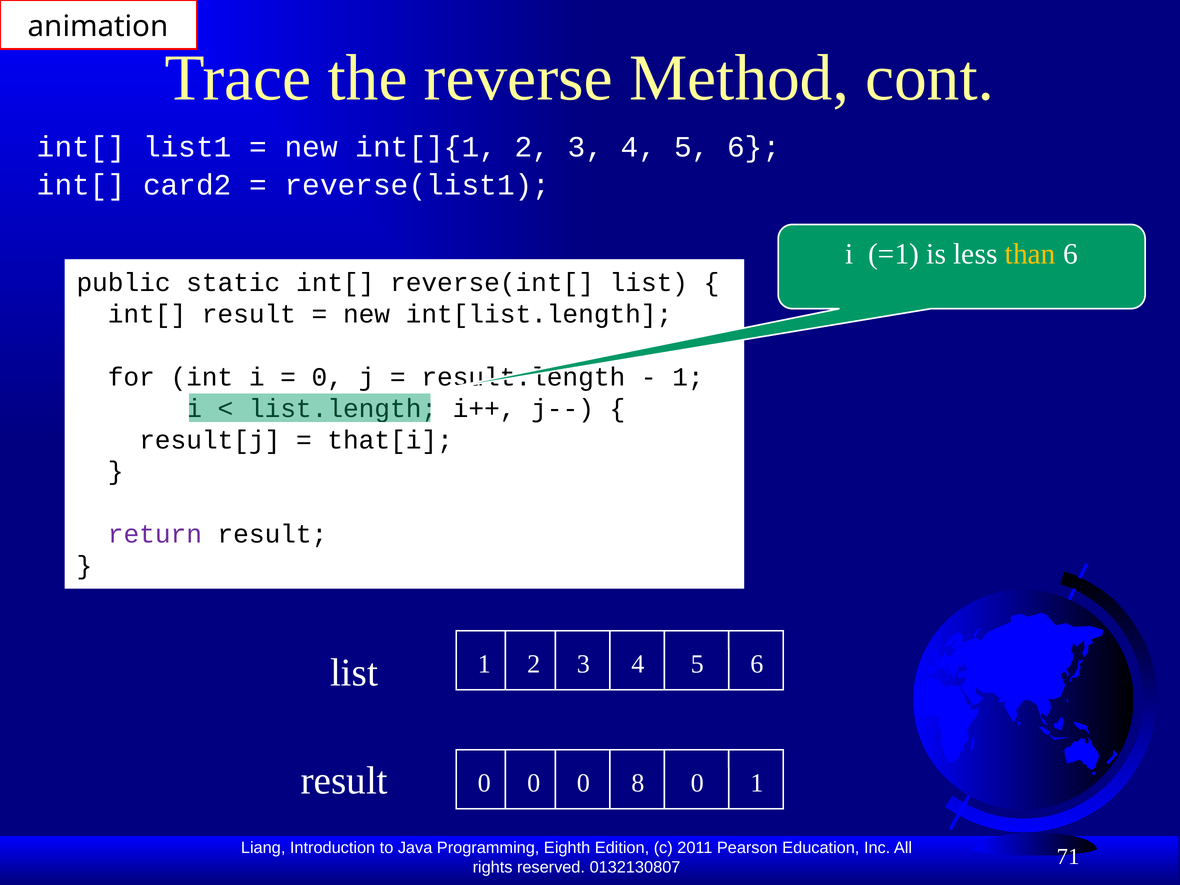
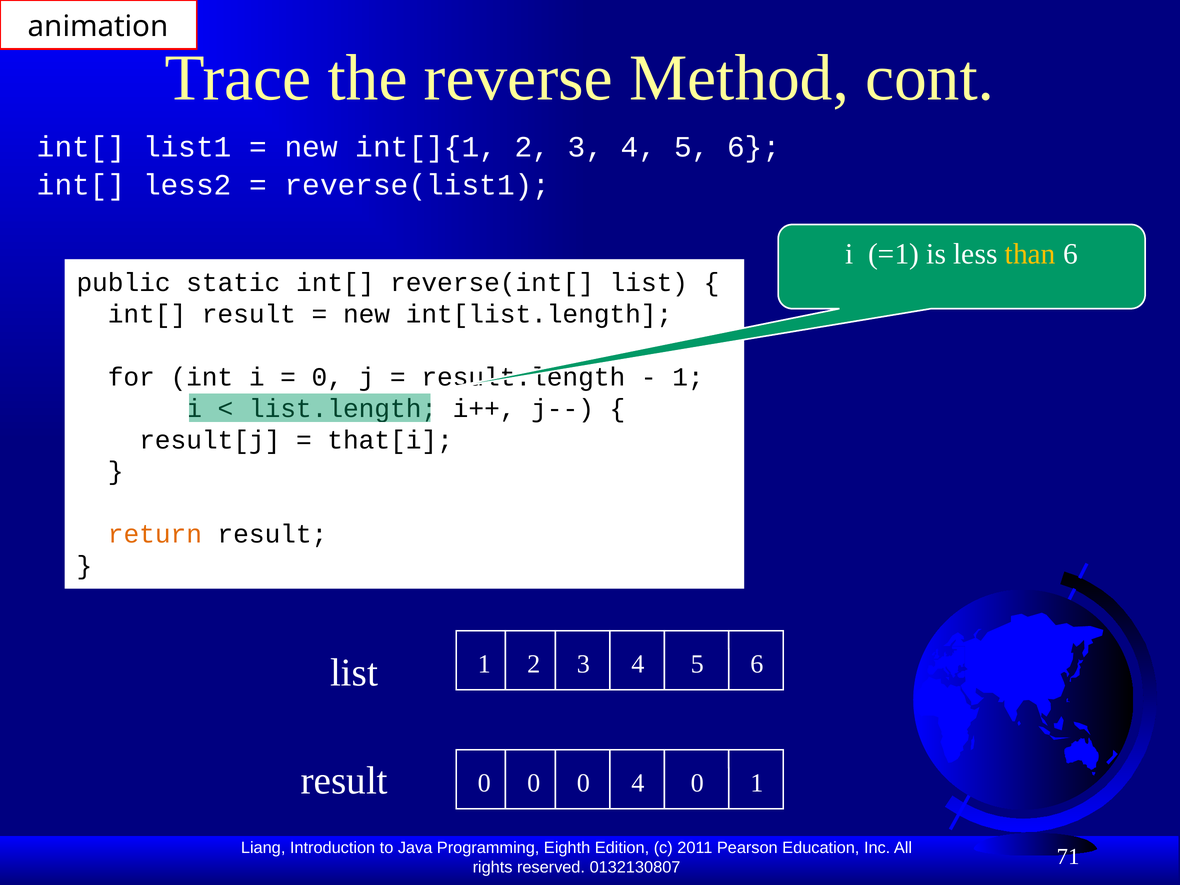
card2: card2 -> less2
return colour: purple -> orange
0 8: 8 -> 4
